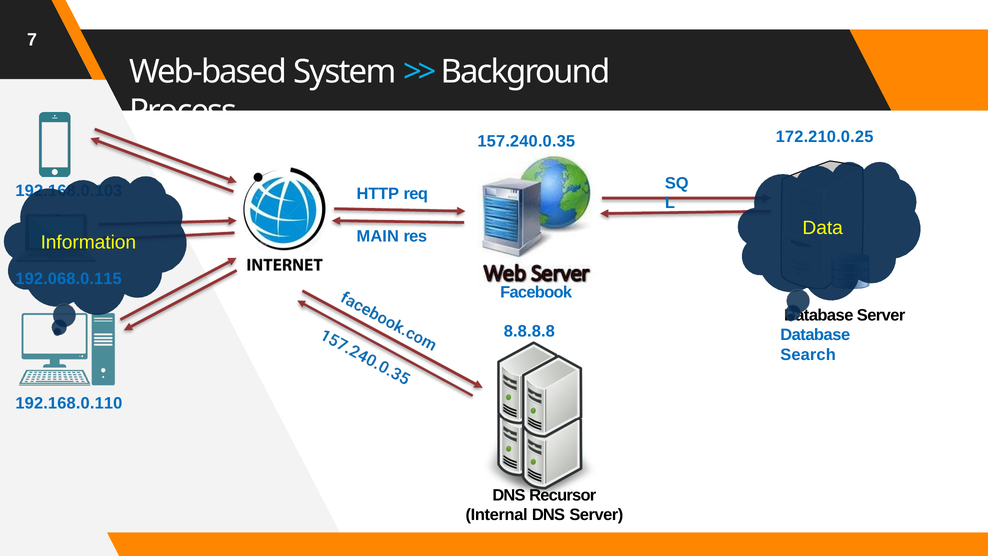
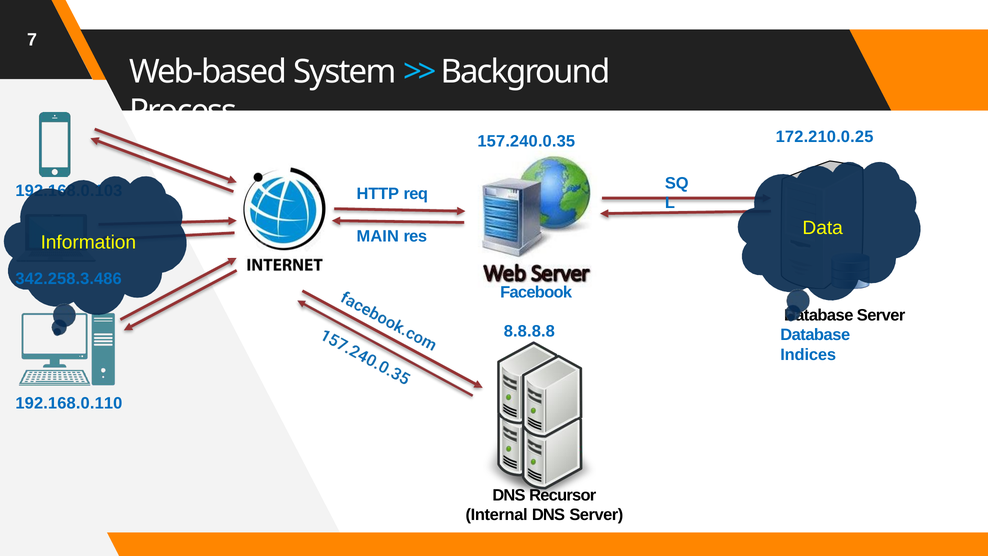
192.068.0.115: 192.068.0.115 -> 342.258.3.486
Search: Search -> Indices
